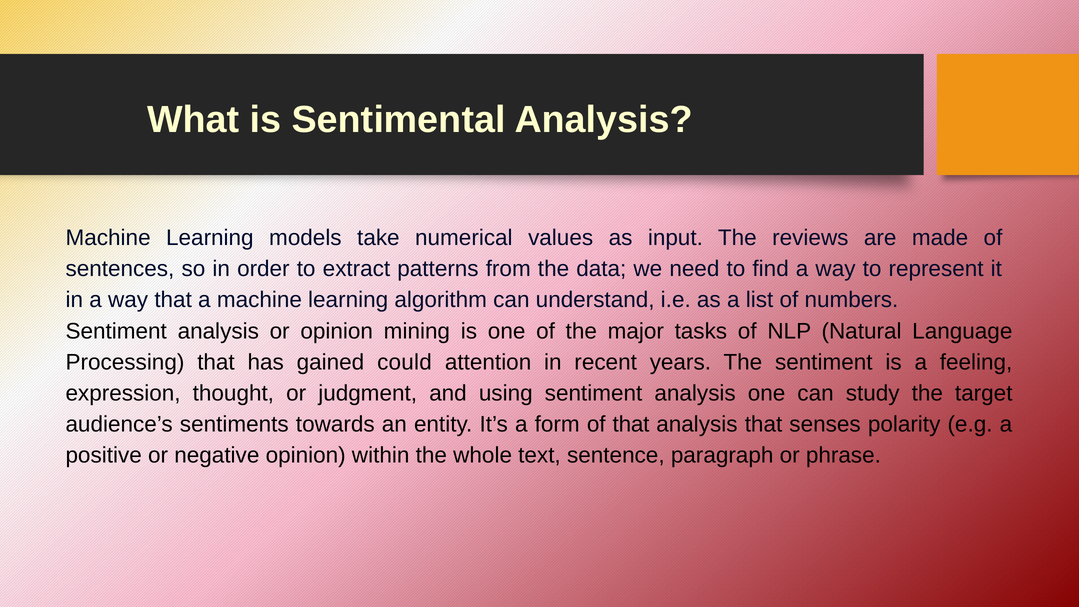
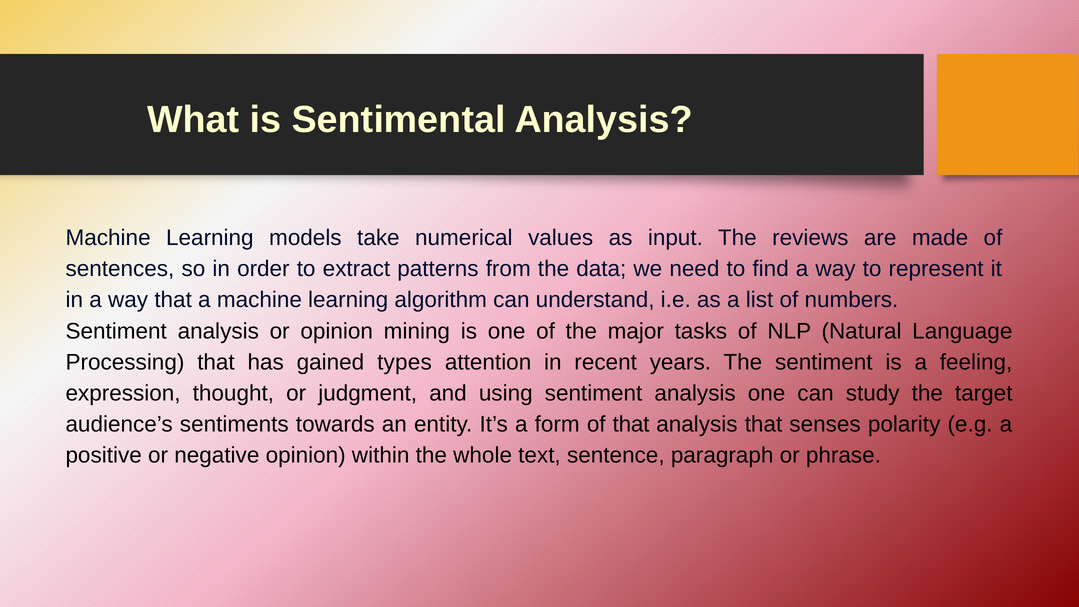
could: could -> types
